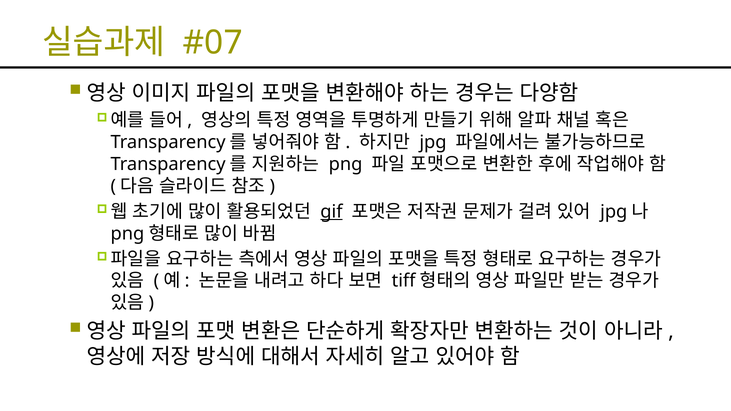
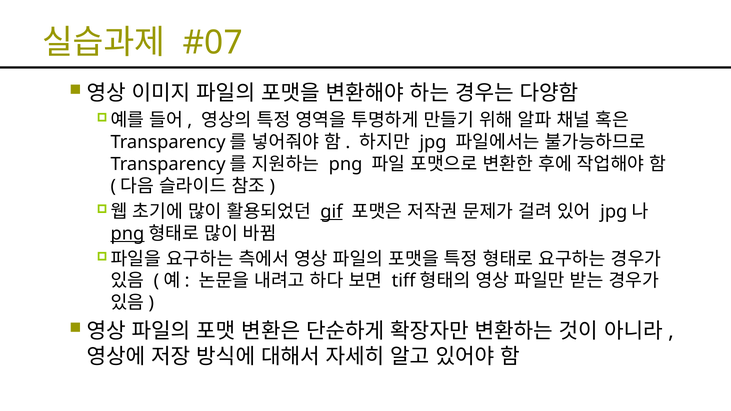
png at (127, 234) underline: none -> present
